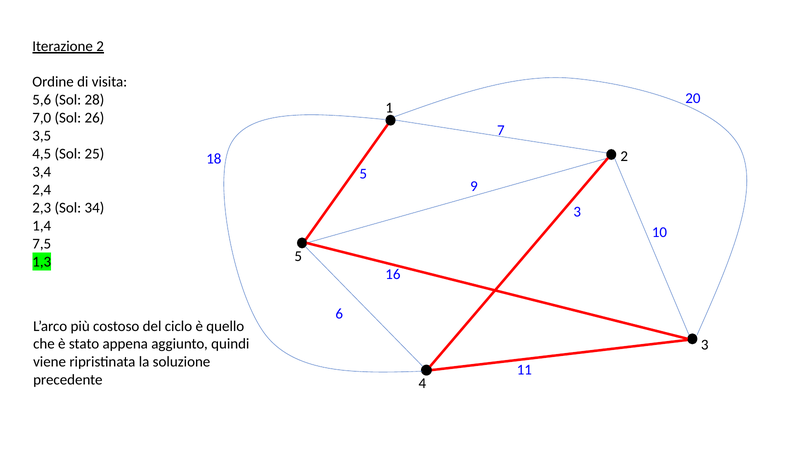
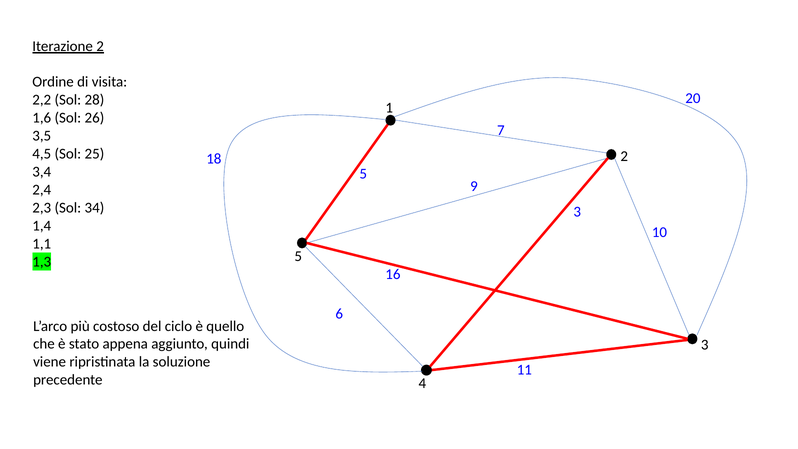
5,6: 5,6 -> 2,2
7,0: 7,0 -> 1,6
7,5: 7,5 -> 1,1
